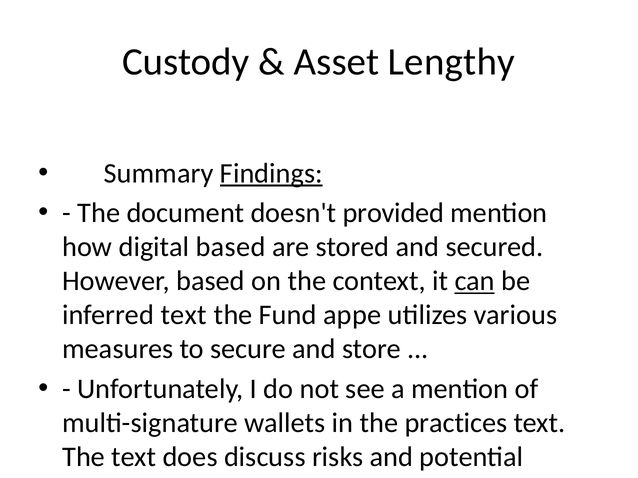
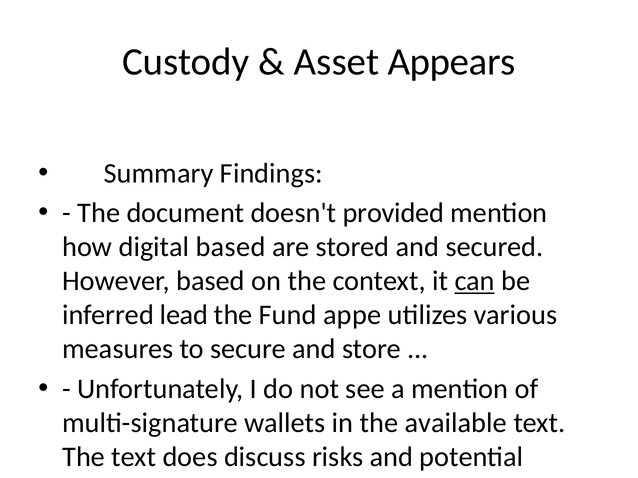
Lengthy: Lengthy -> Appears
Findings underline: present -> none
inferred text: text -> lead
practices: practices -> available
